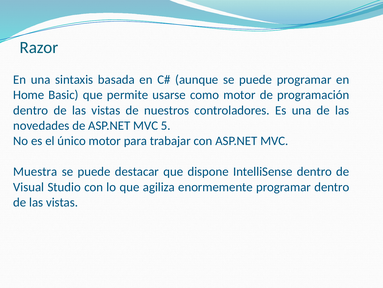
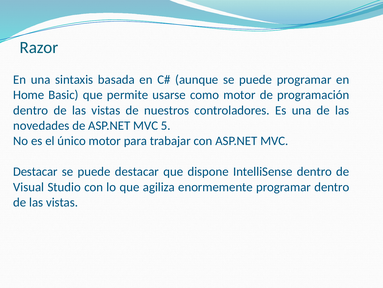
Muestra at (35, 171): Muestra -> Destacar
